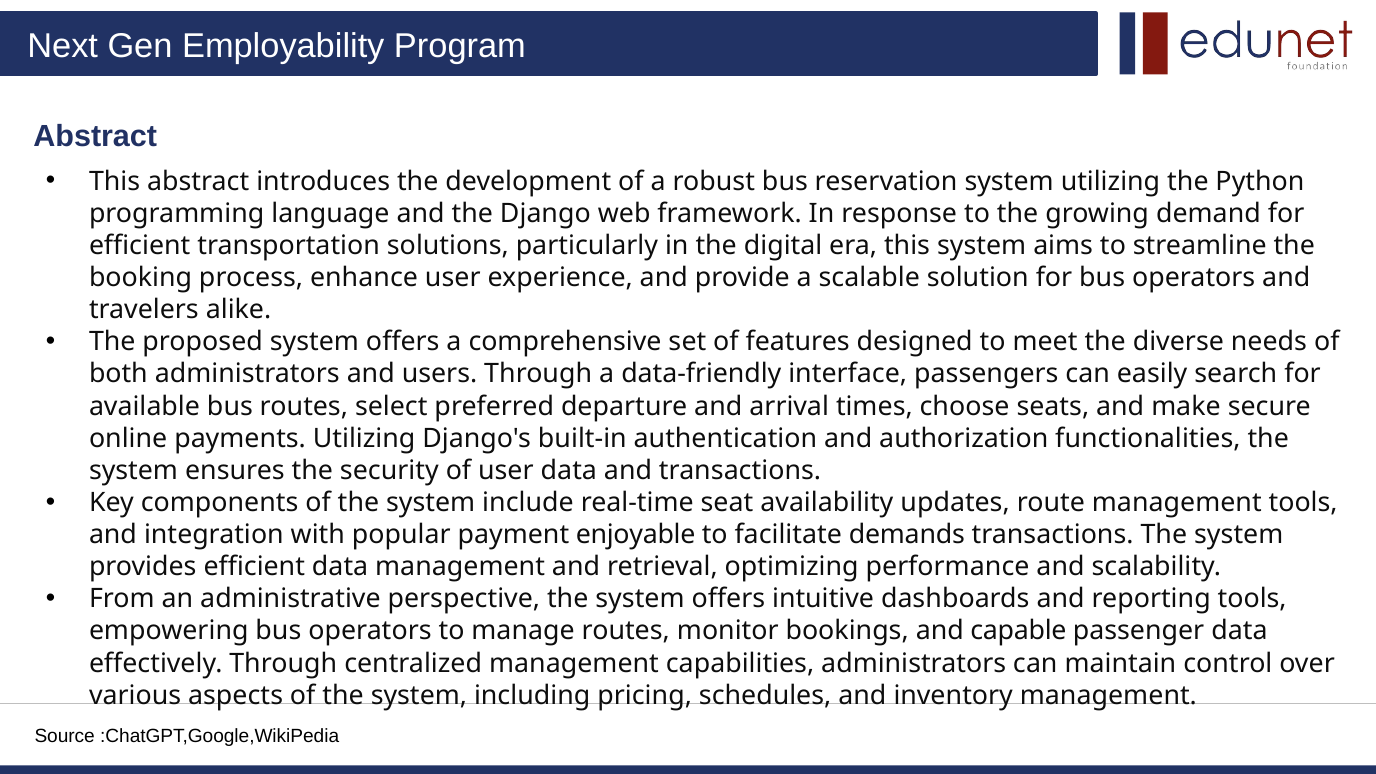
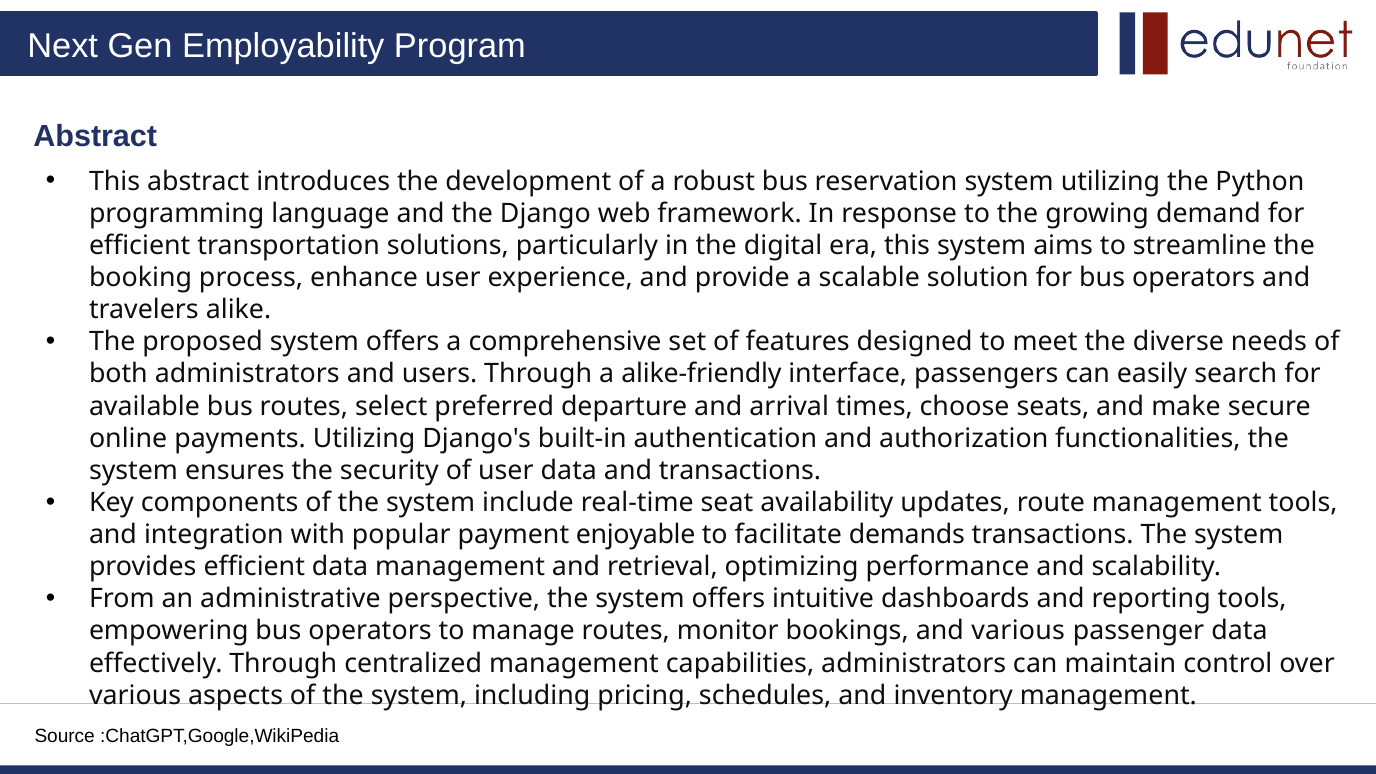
data-friendly: data-friendly -> alike-friendly
and capable: capable -> various
